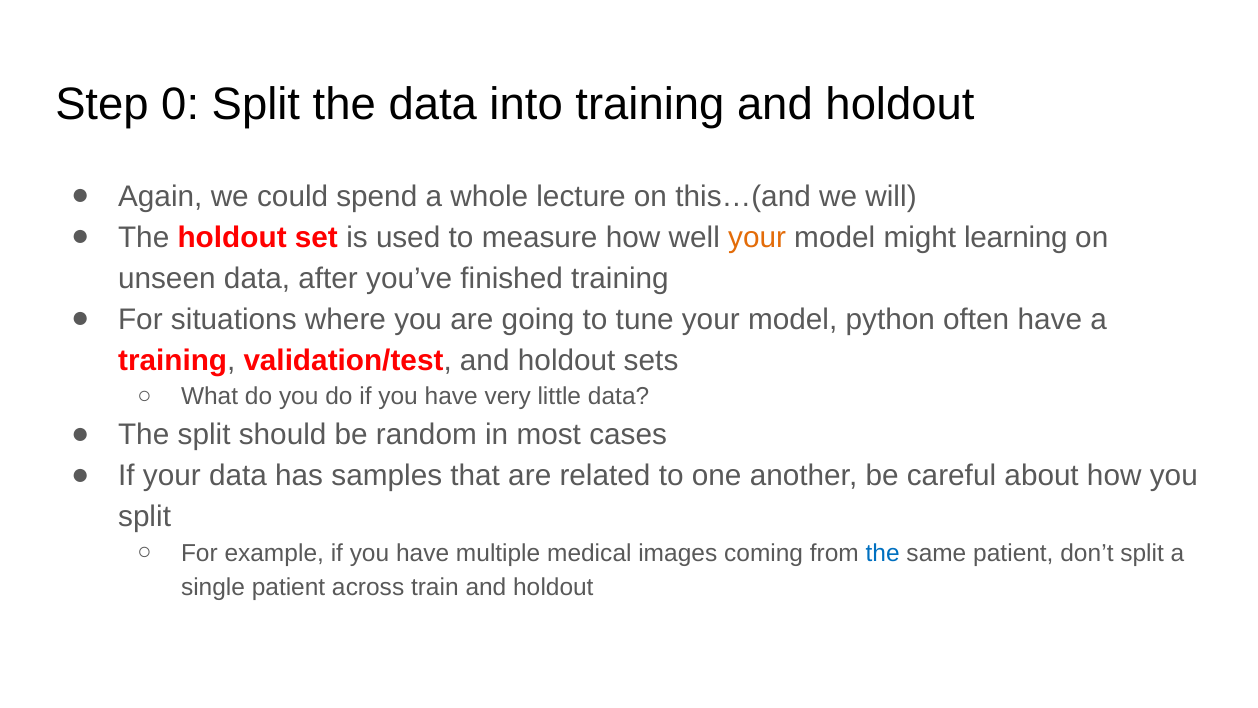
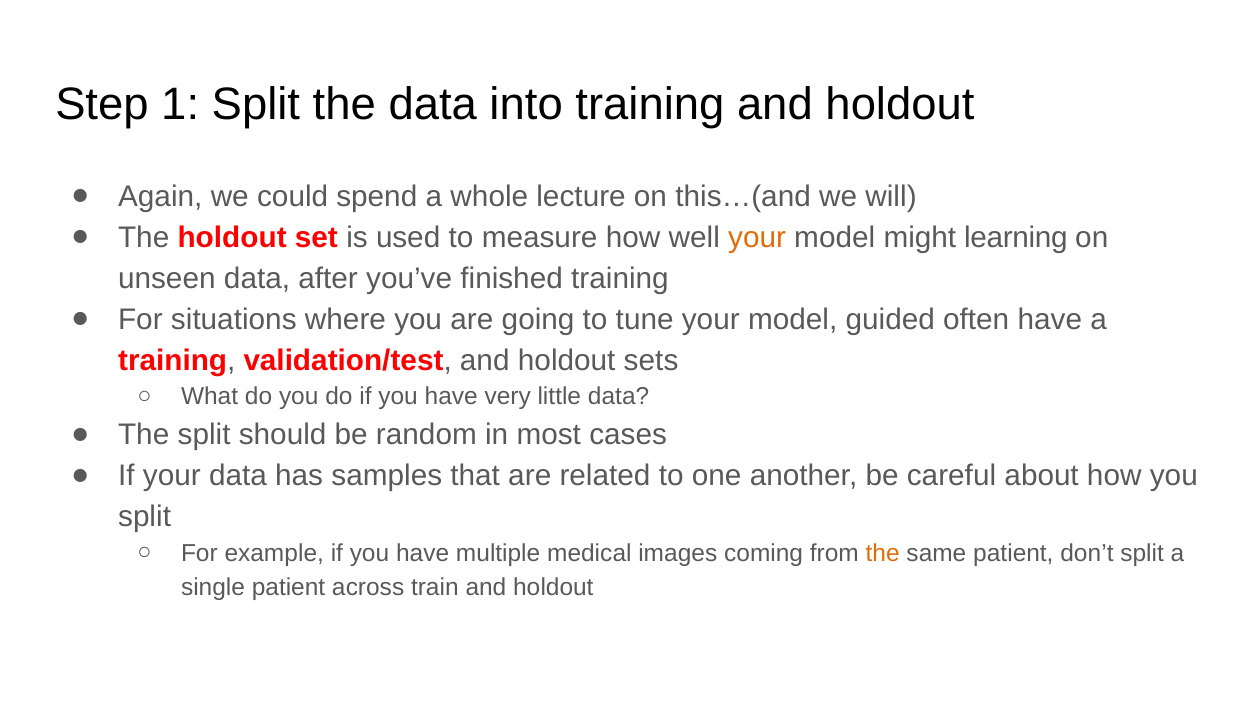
0: 0 -> 1
python: python -> guided
the at (883, 553) colour: blue -> orange
